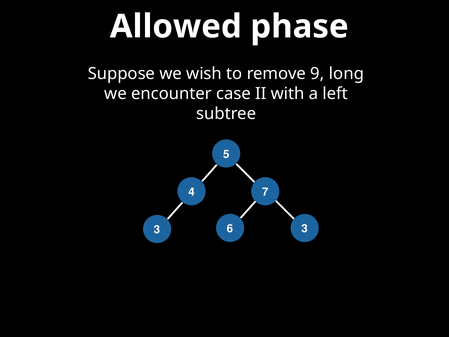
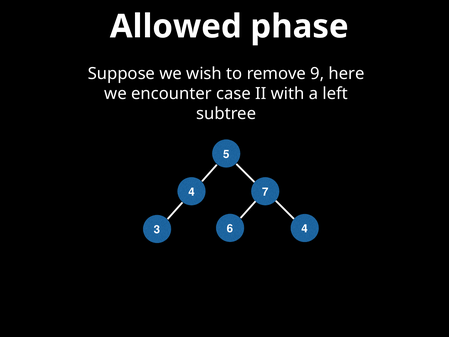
long: long -> here
3 at (305, 229): 3 -> 4
